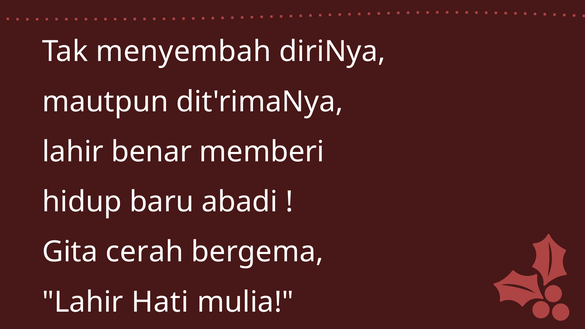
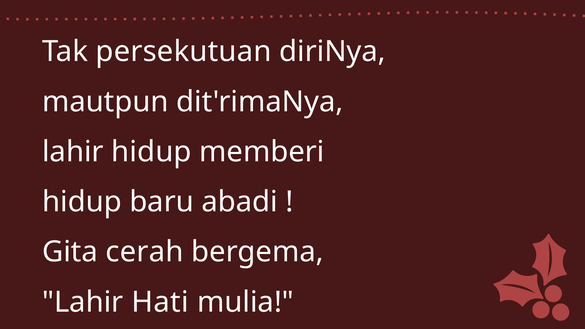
menyembah: menyembah -> persekutuan
lahir benar: benar -> hidup
